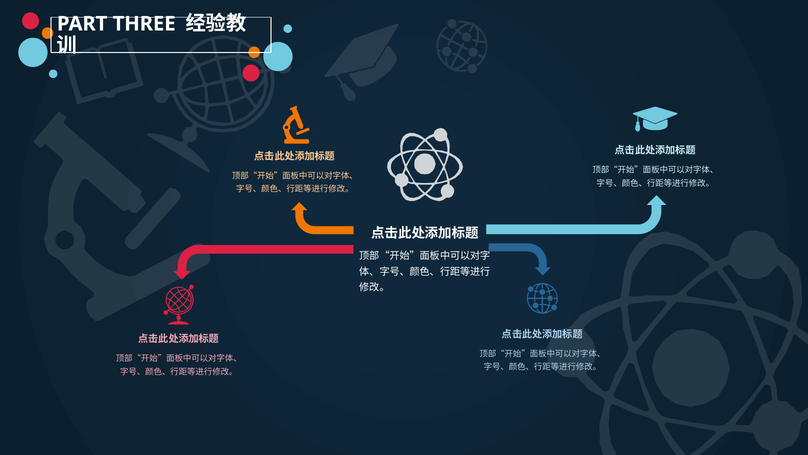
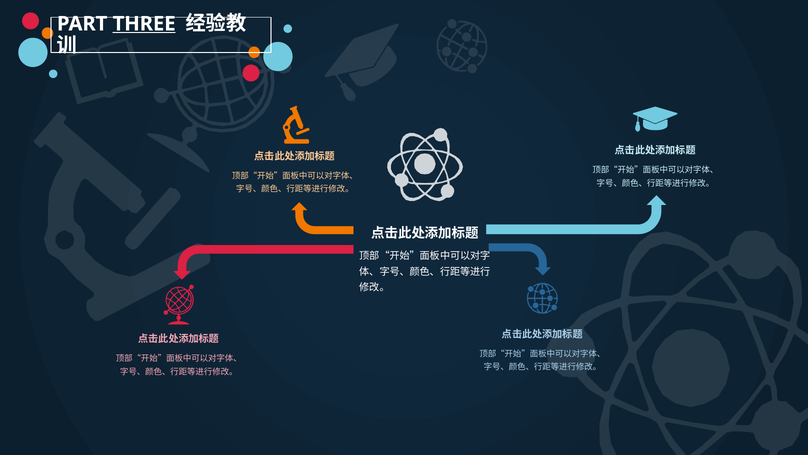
THREE underline: none -> present
